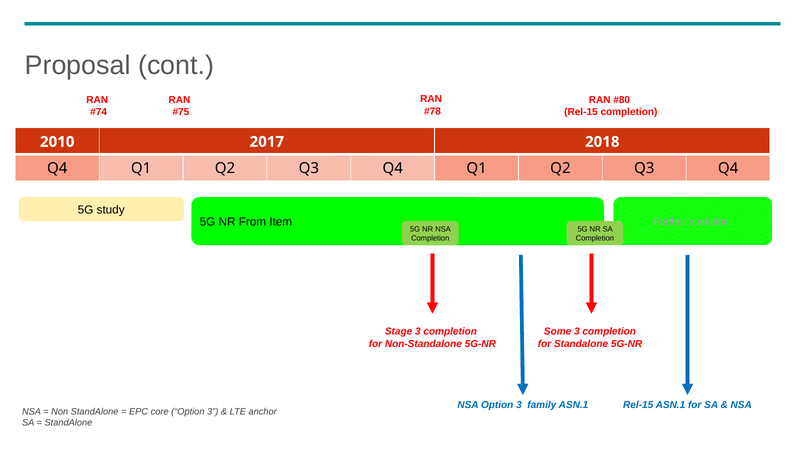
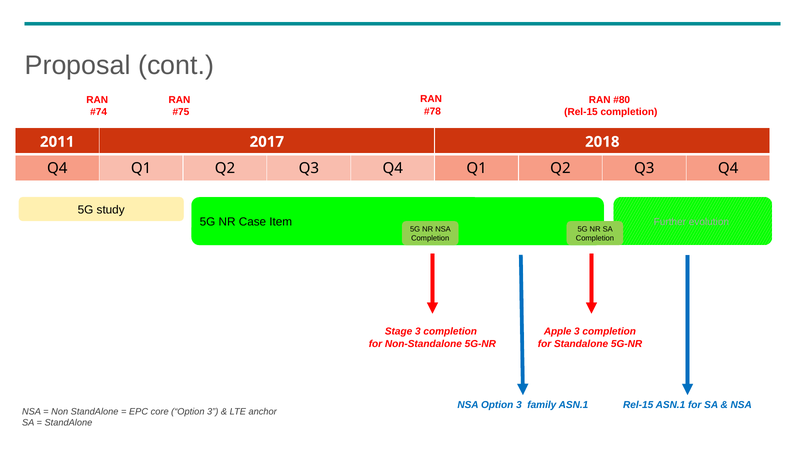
2010: 2010 -> 2011
From: From -> Case
Some: Some -> Apple
